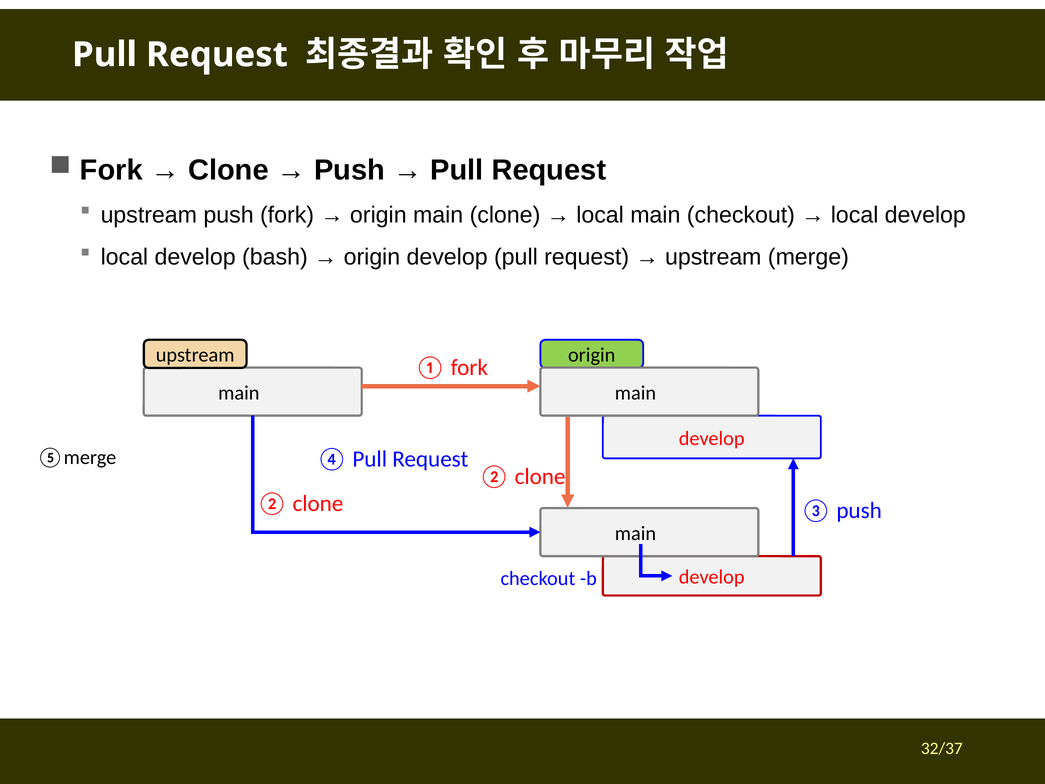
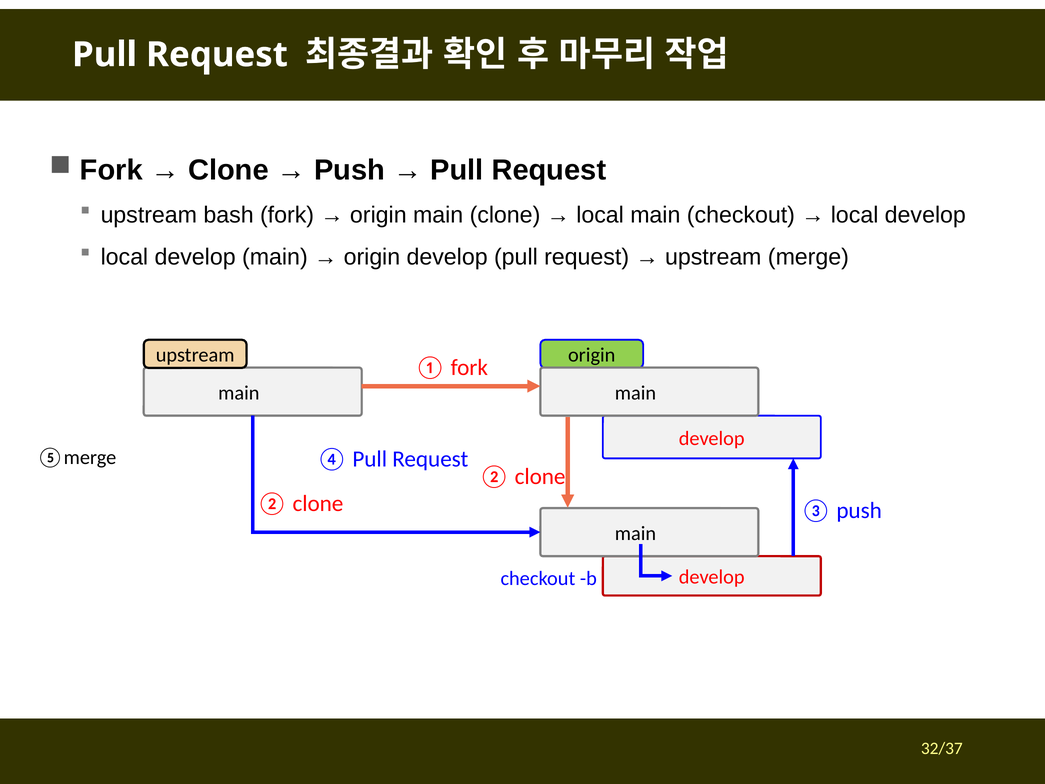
upstream push: push -> bash
develop bash: bash -> main
